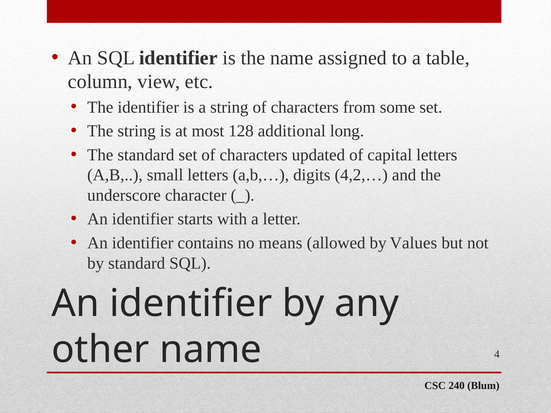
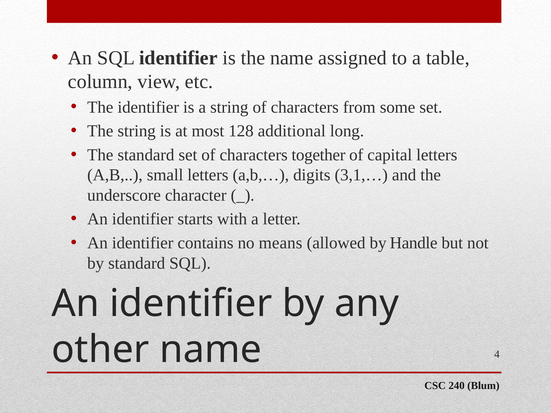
updated: updated -> together
4,2,…: 4,2,… -> 3,1,…
Values: Values -> Handle
